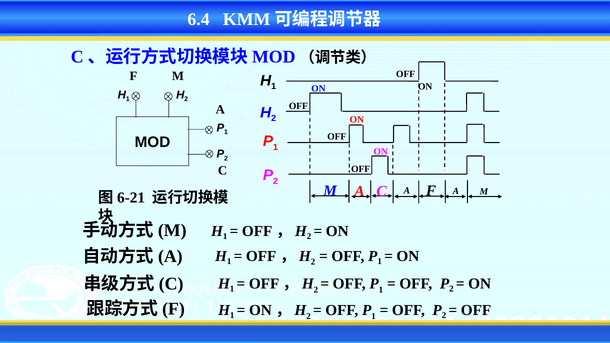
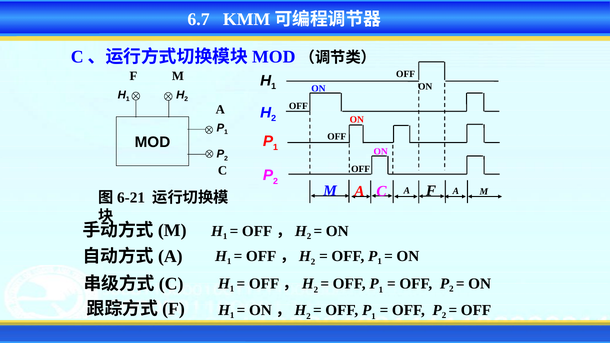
6.4: 6.4 -> 6.7
